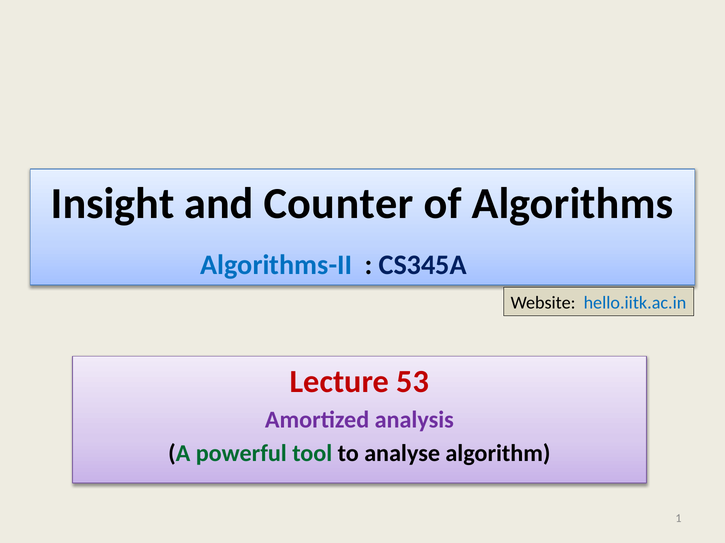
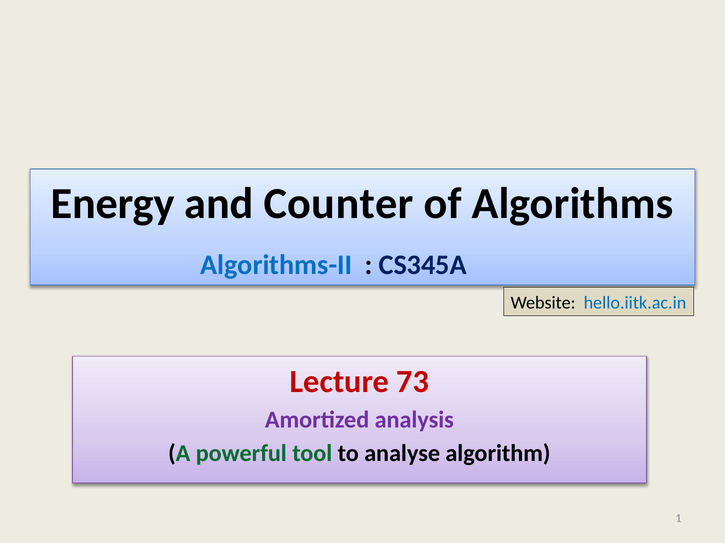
Insight: Insight -> Energy
53: 53 -> 73
